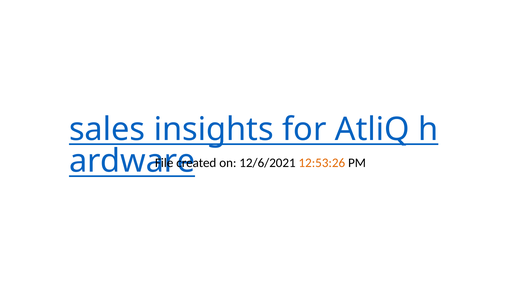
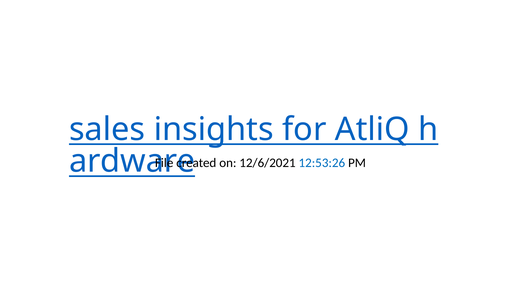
12:53:26 colour: orange -> blue
